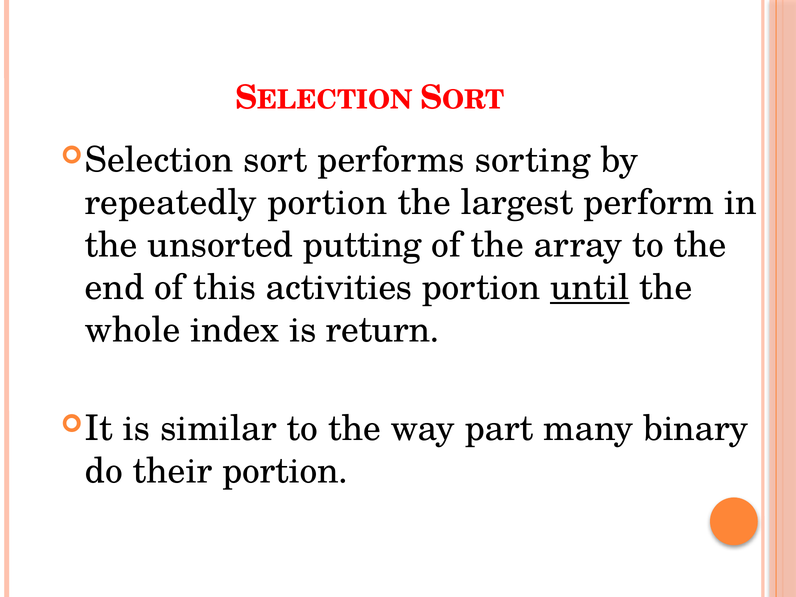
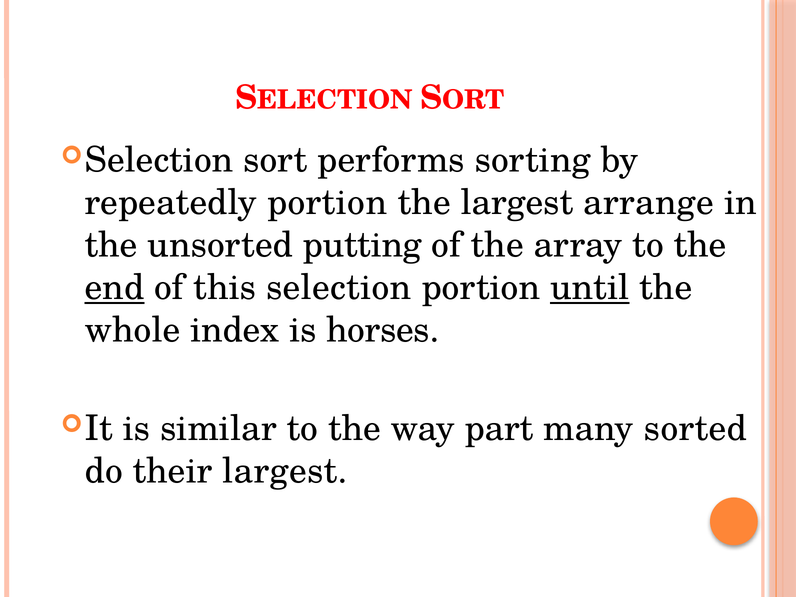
perform: perform -> arrange
end underline: none -> present
activities: activities -> selection
return: return -> horses
binary: binary -> sorted
their portion: portion -> largest
